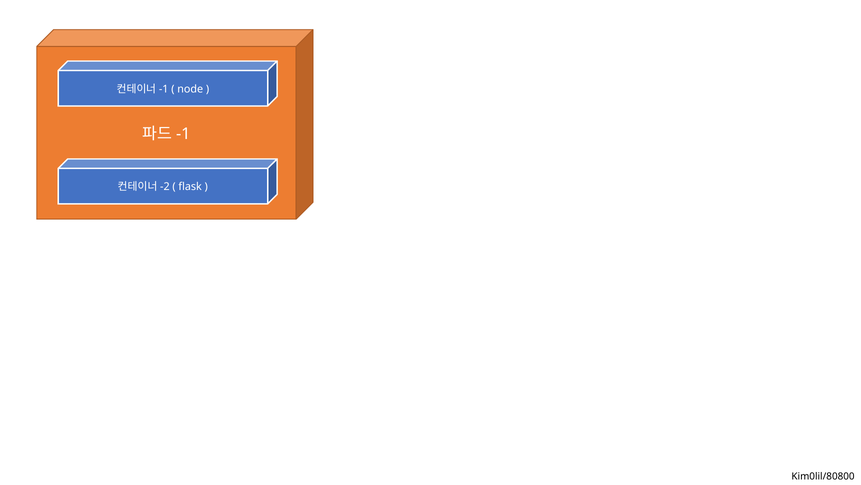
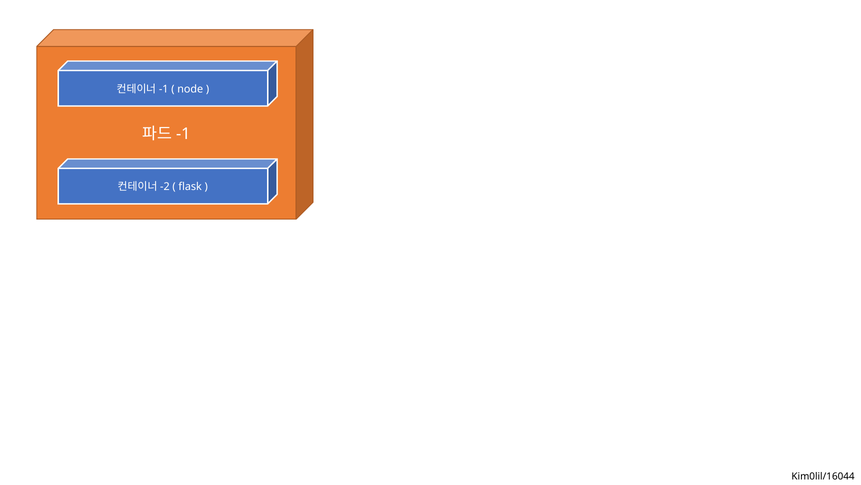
Kim0lil/80800: Kim0lil/80800 -> Kim0lil/16044
